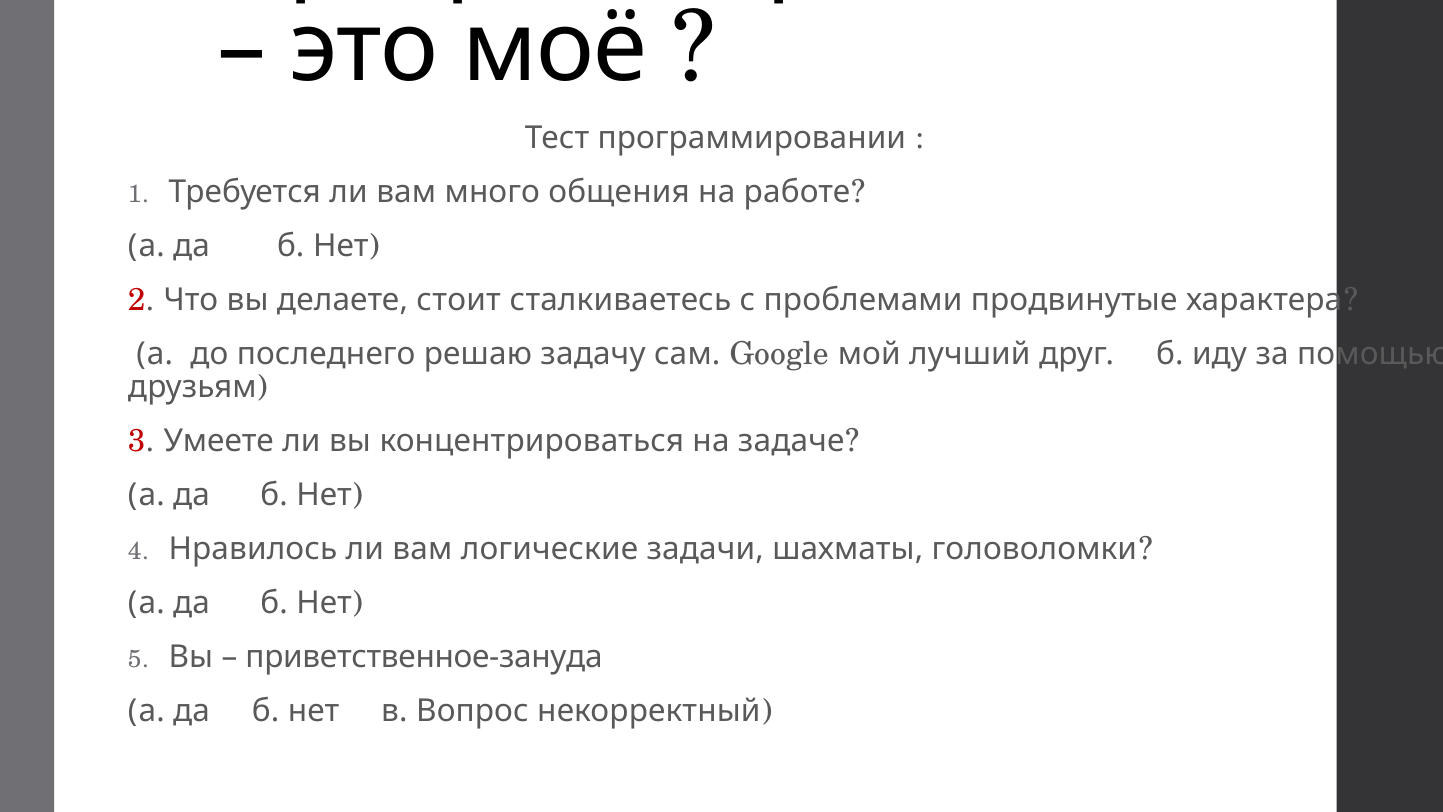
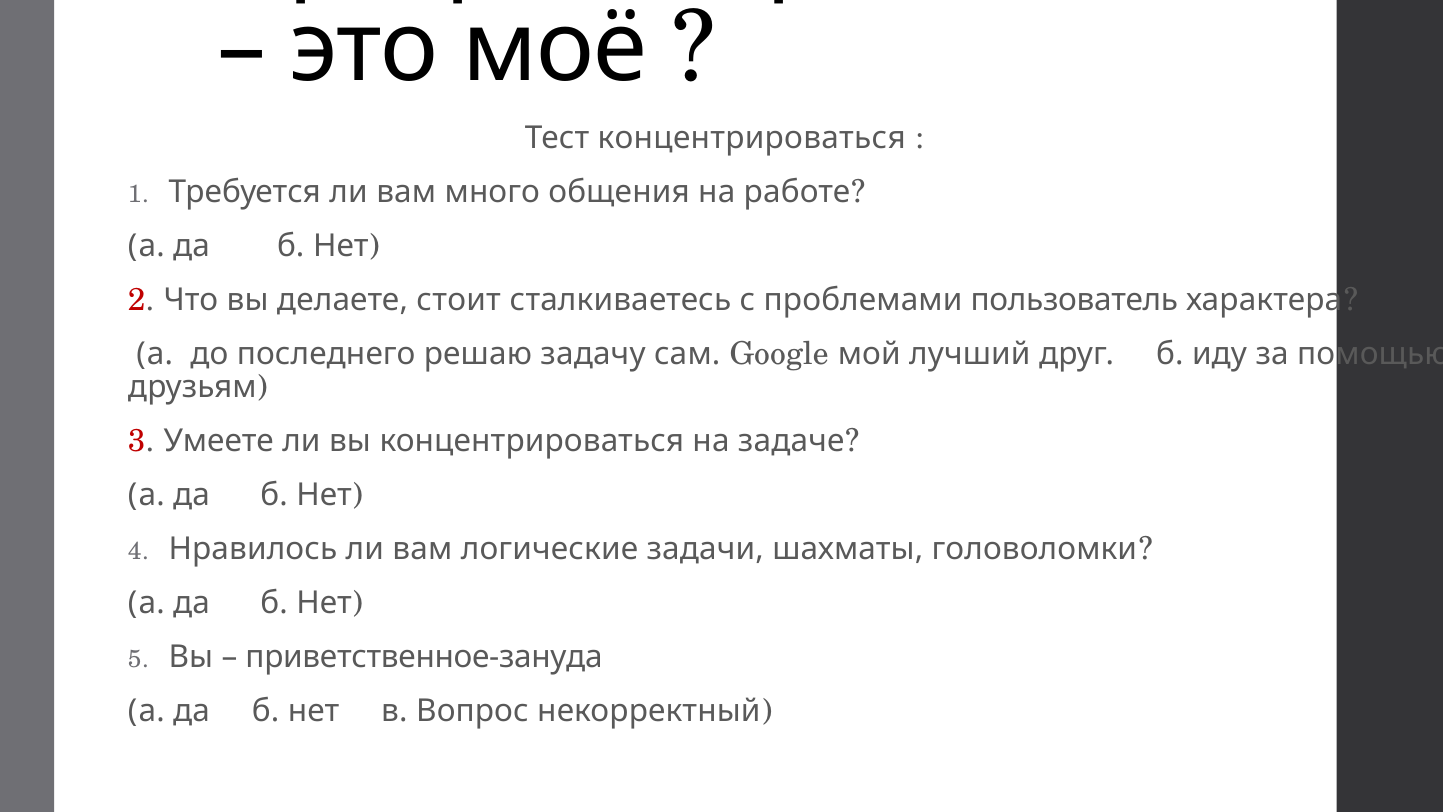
Тест программировании: программировании -> концентрироваться
продвинутые: продвинутые -> пользователь
